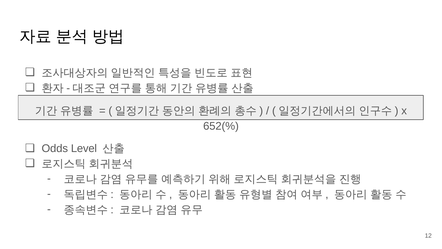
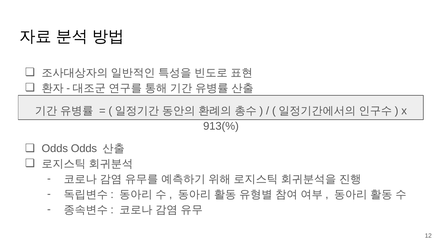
652(%: 652(% -> 913(%
Odds Level: Level -> Odds
